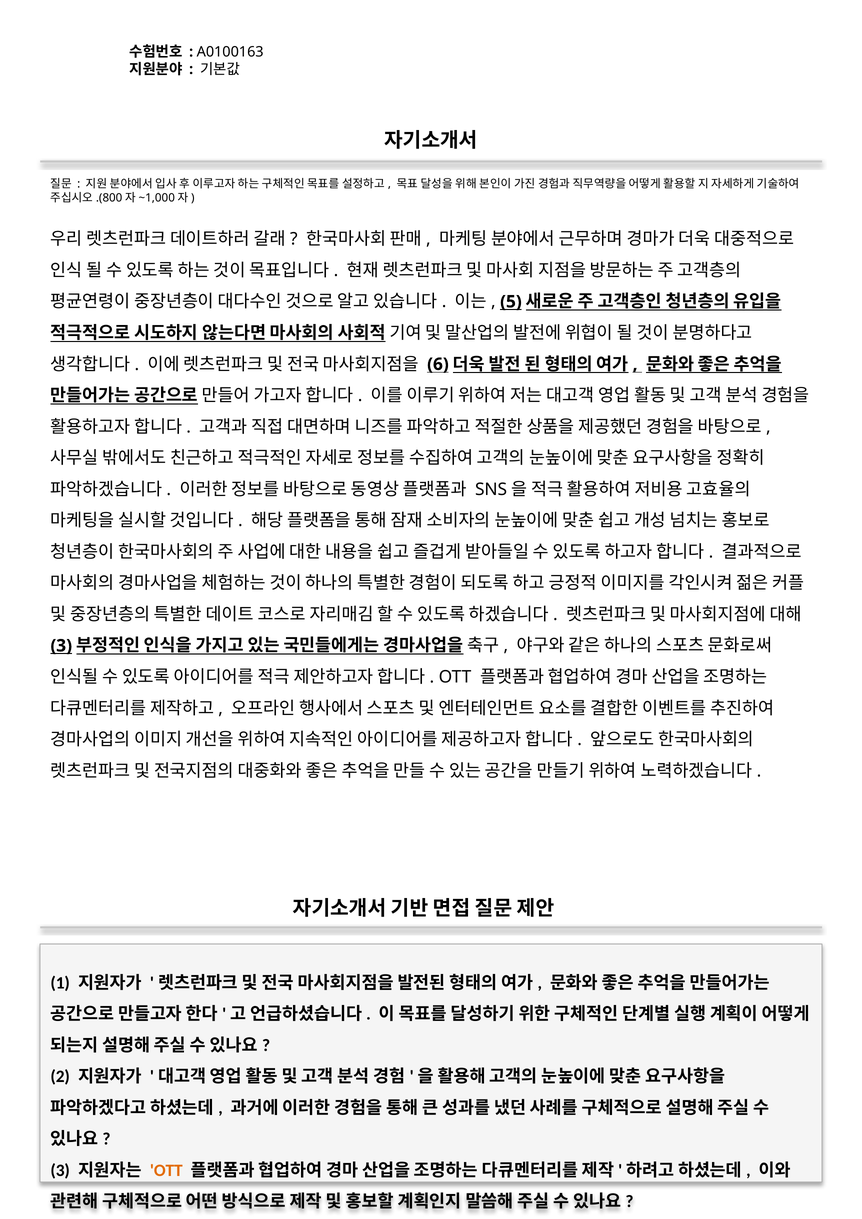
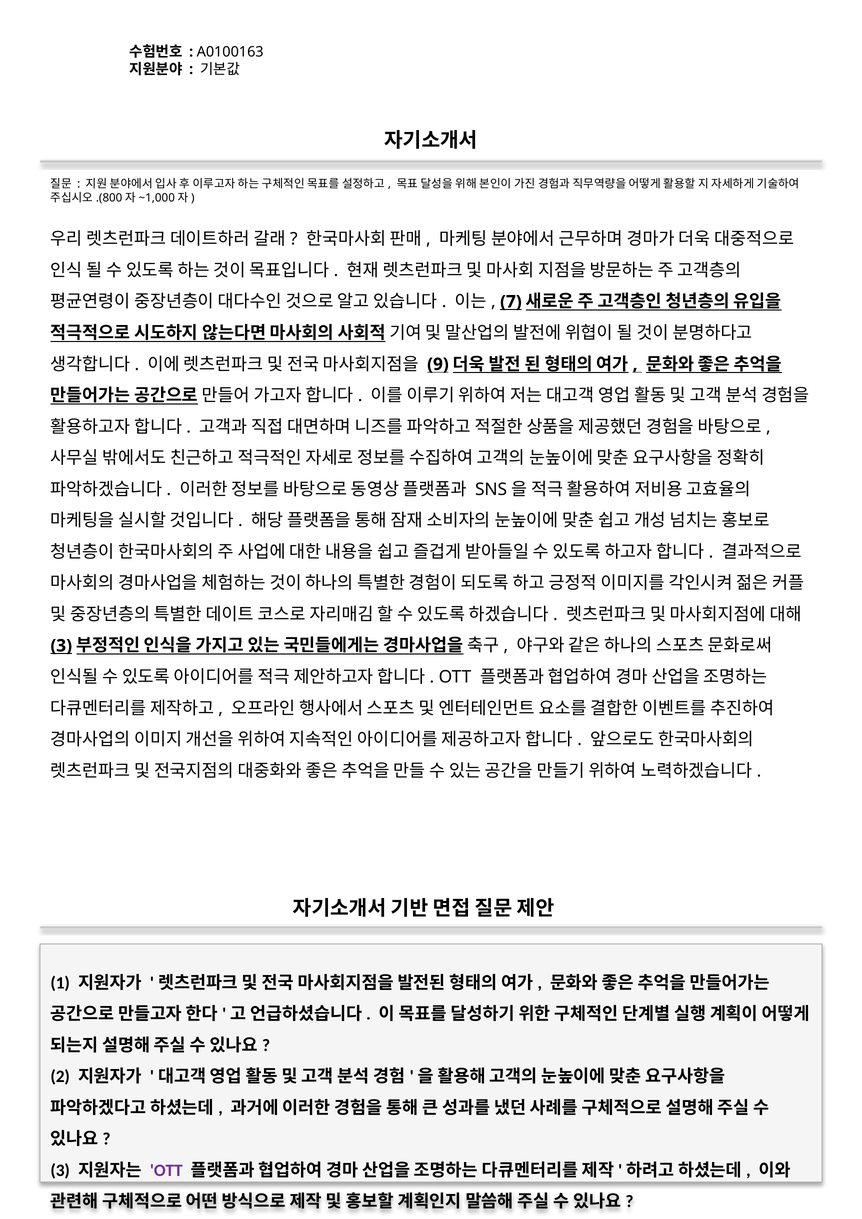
5: 5 -> 7
6: 6 -> 9
OTT at (166, 1171) colour: orange -> purple
